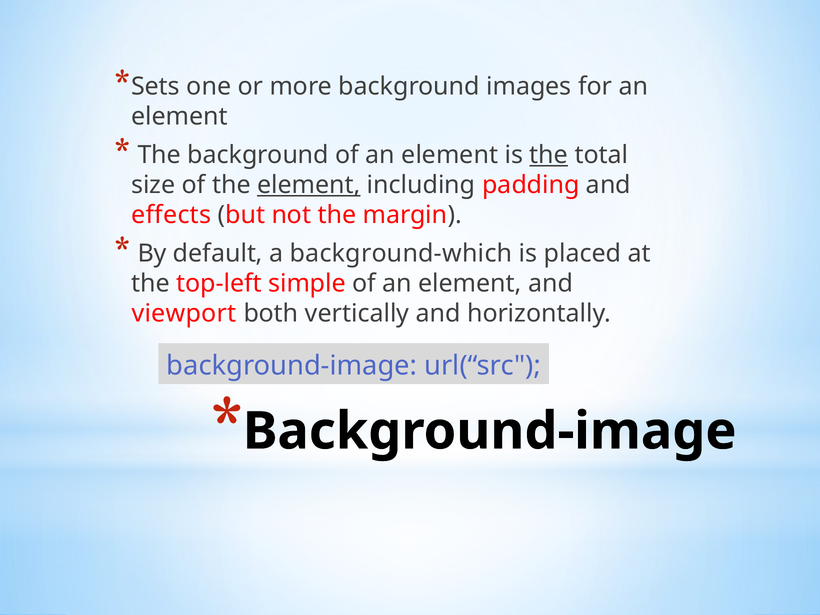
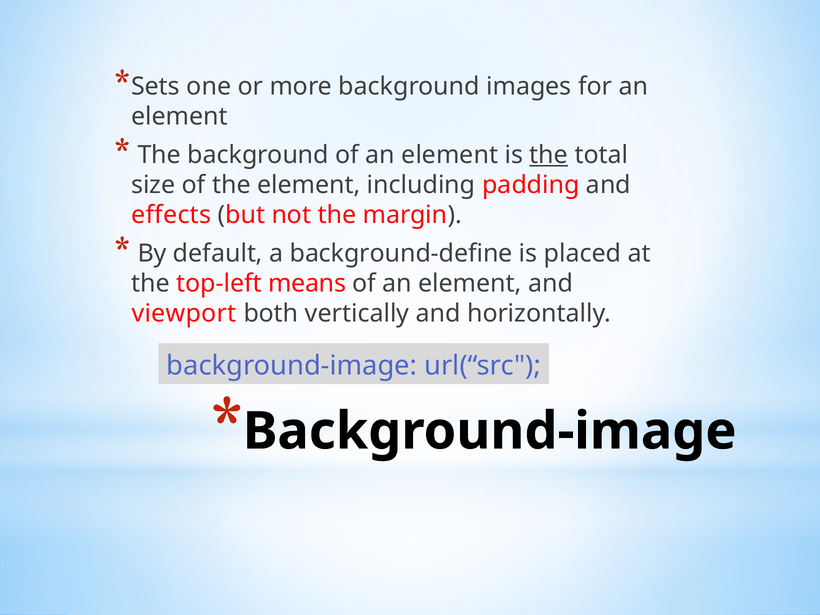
element at (309, 185) underline: present -> none
background-which: background-which -> background-define
simple: simple -> means
